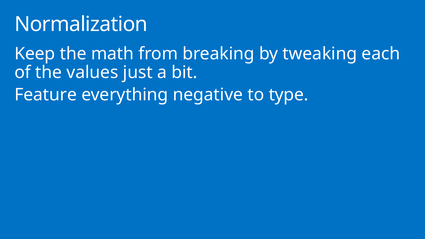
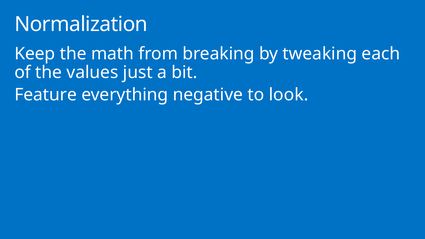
type: type -> look
